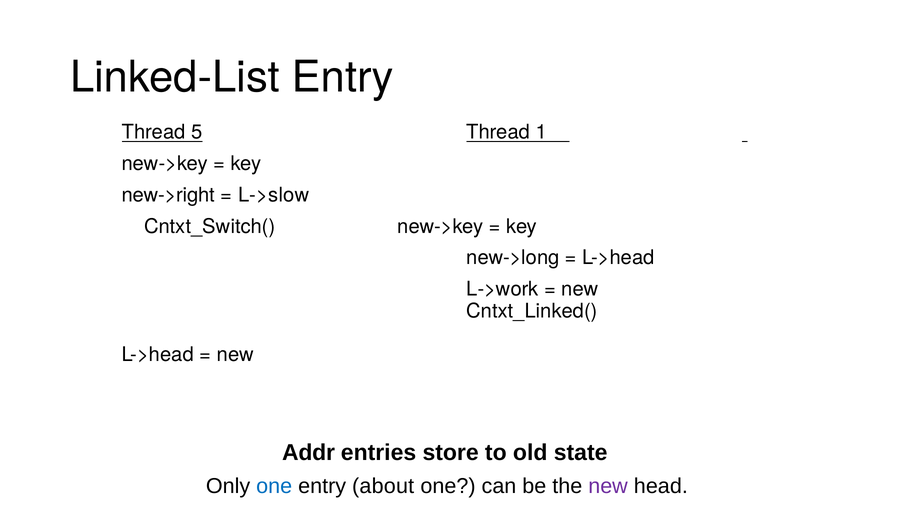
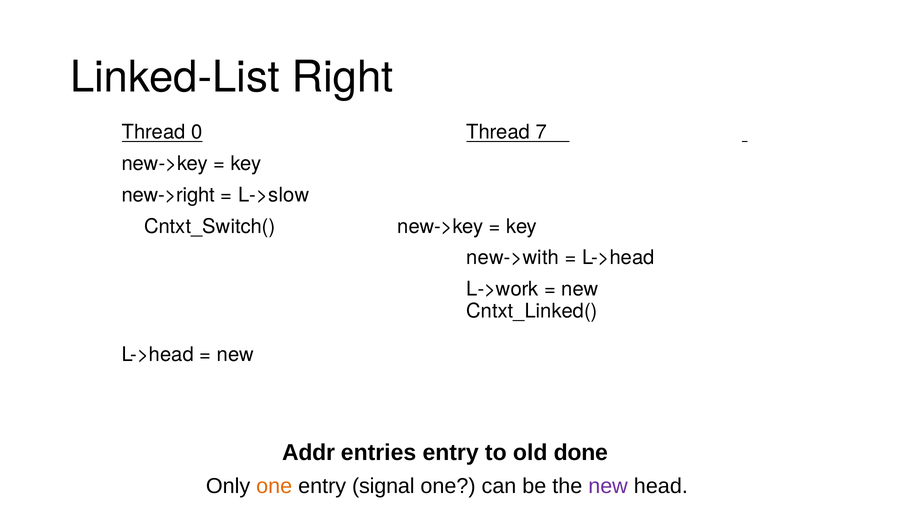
Linked-List Entry: Entry -> Right
5: 5 -> 0
1: 1 -> 7
new->long: new->long -> new->with
entries store: store -> entry
state: state -> done
one at (274, 486) colour: blue -> orange
about: about -> signal
